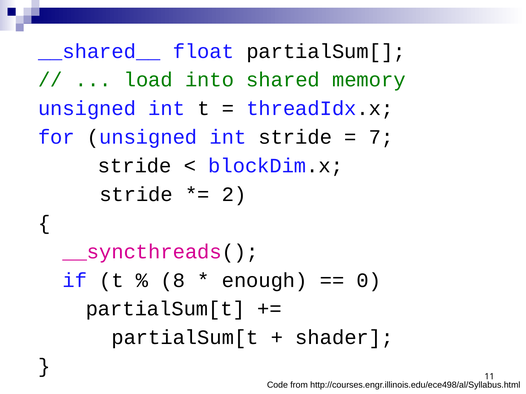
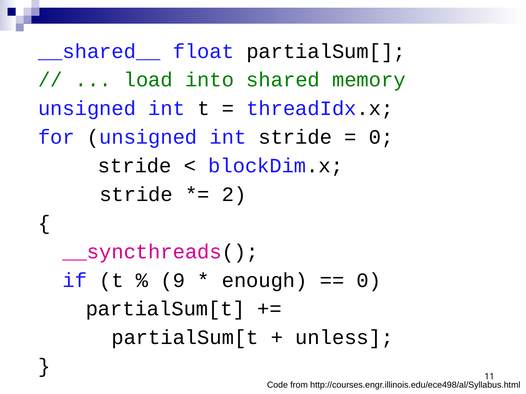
7 at (381, 137): 7 -> 0
8: 8 -> 9
shader: shader -> unless
